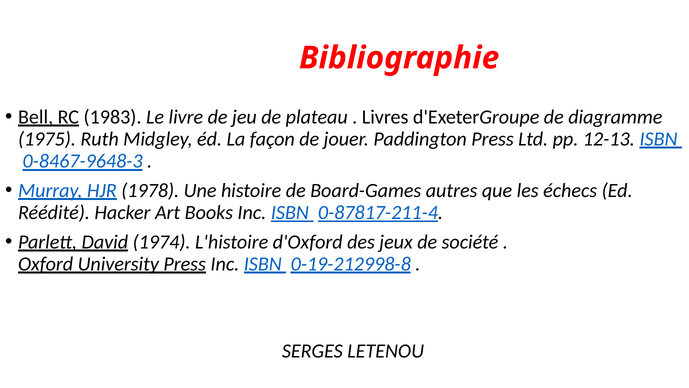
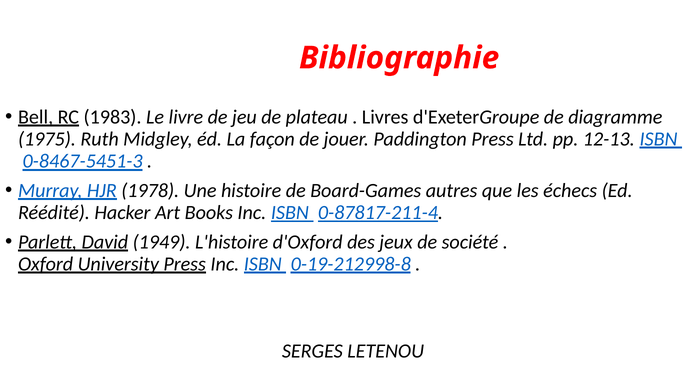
0-8467-9648-3: 0-8467-9648-3 -> 0-8467-5451-3
1974: 1974 -> 1949
